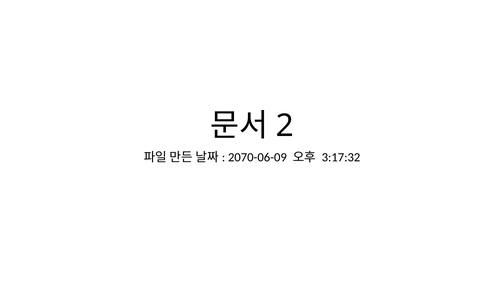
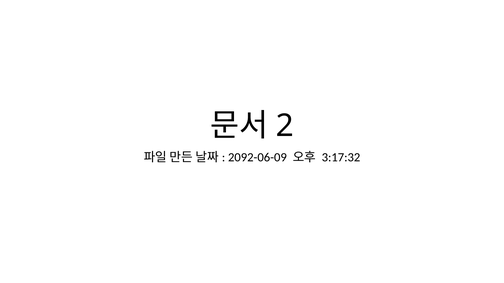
2070-06-09: 2070-06-09 -> 2092-06-09
